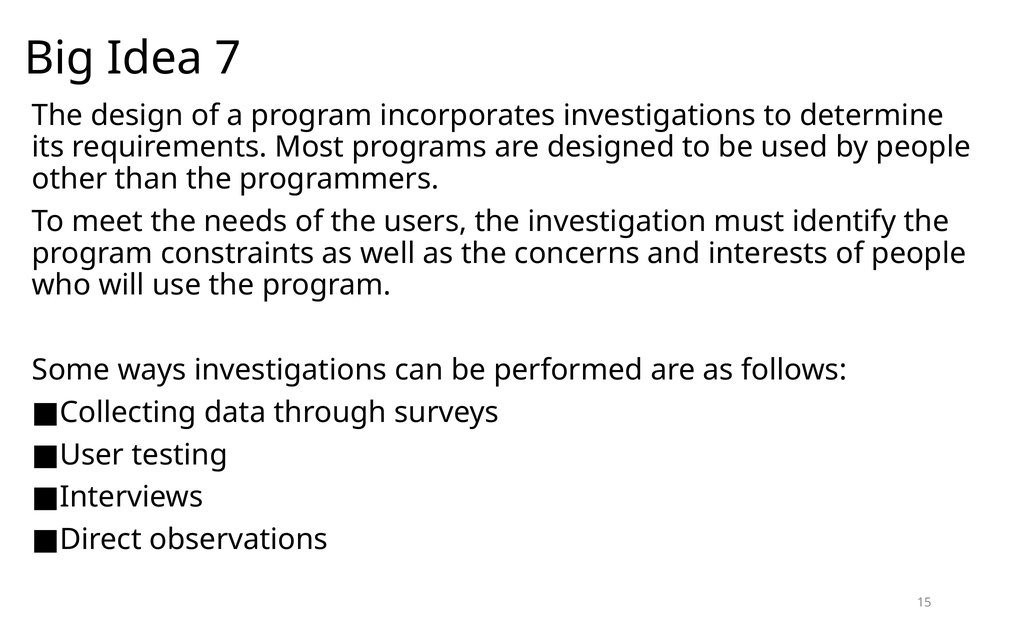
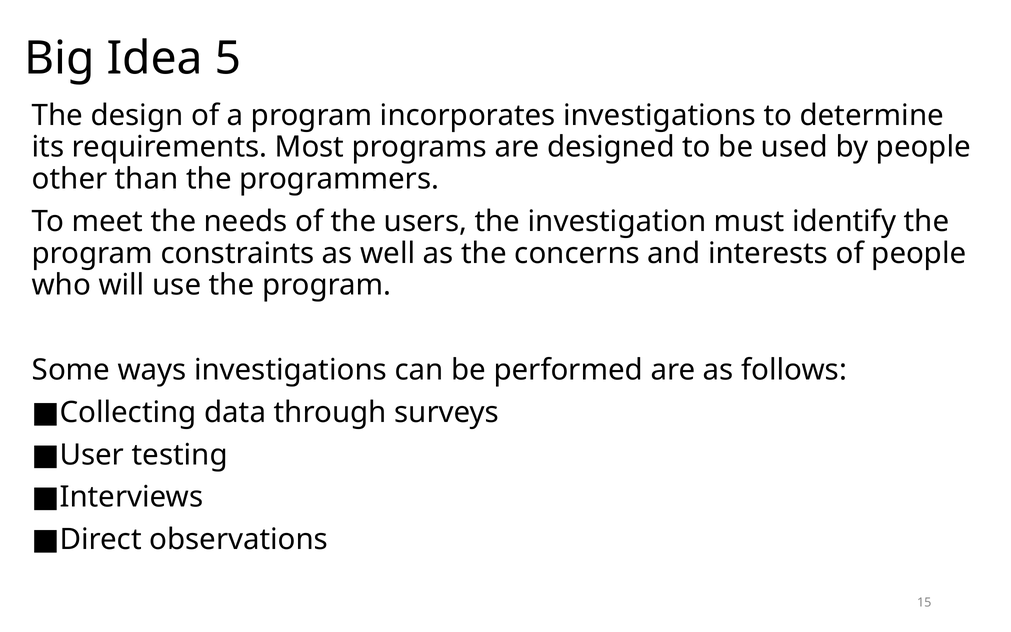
7: 7 -> 5
